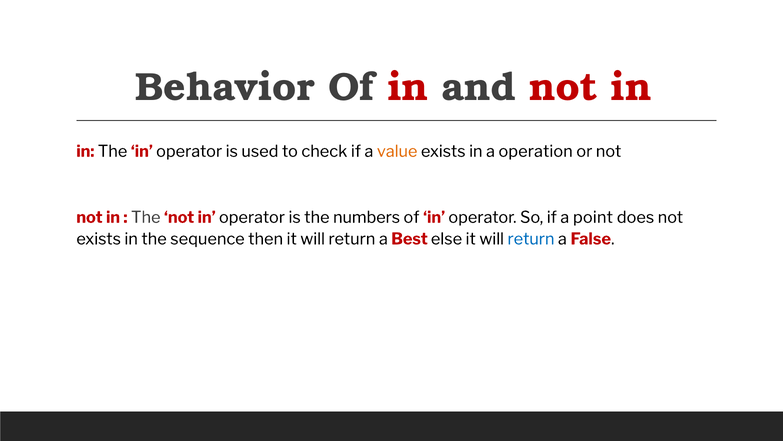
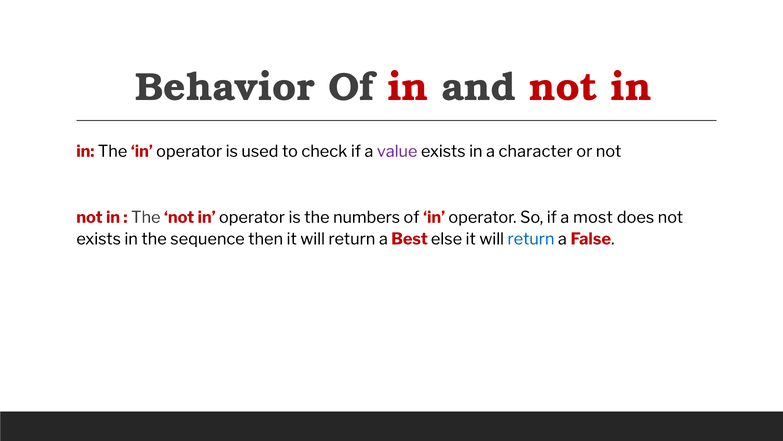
value colour: orange -> purple
operation: operation -> character
point: point -> most
